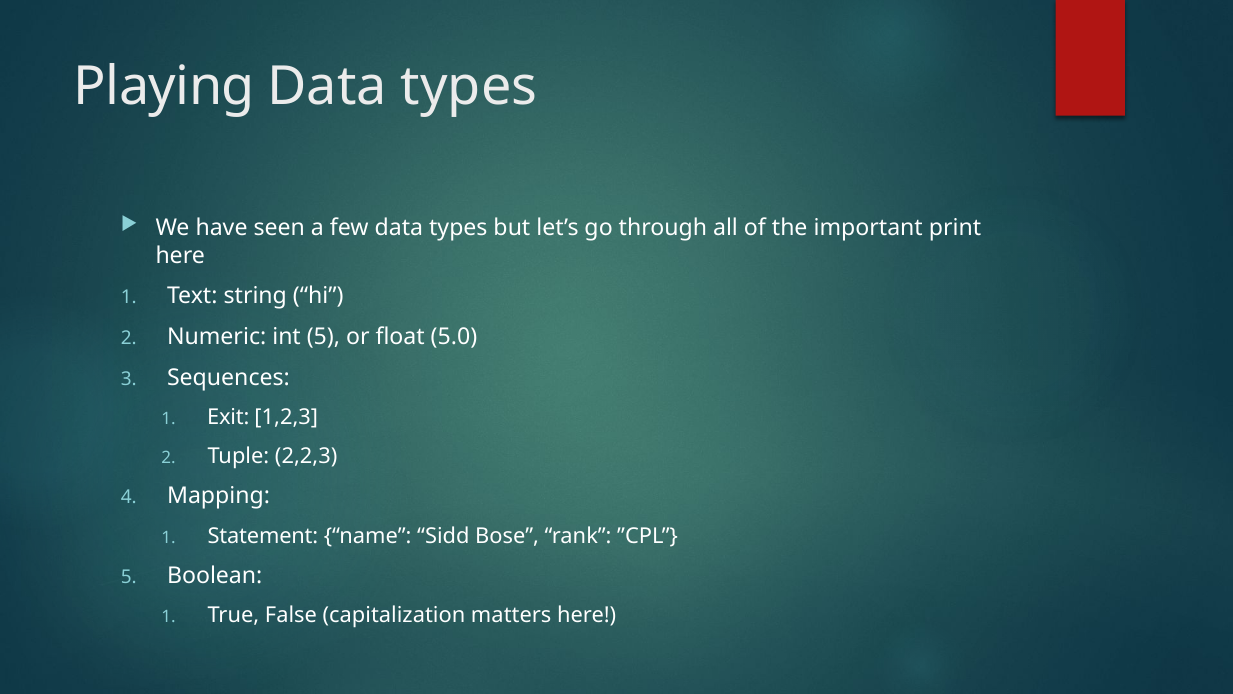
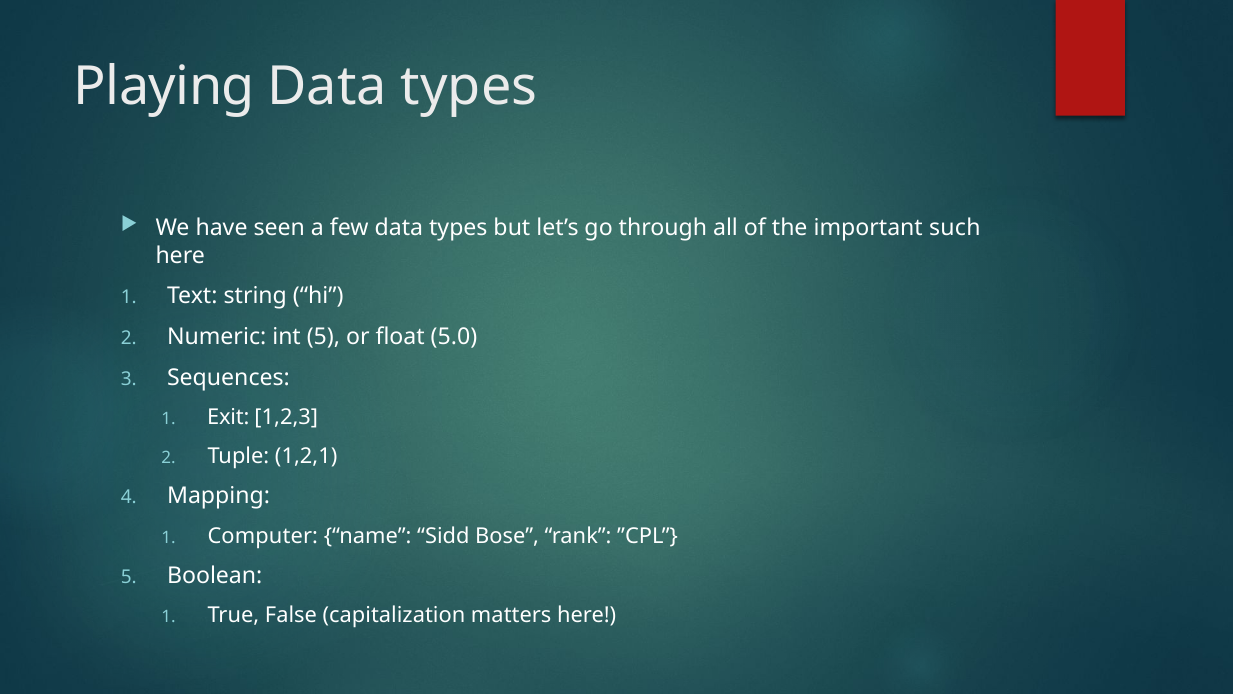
print: print -> such
2,2,3: 2,2,3 -> 1,2,1
Statement: Statement -> Computer
